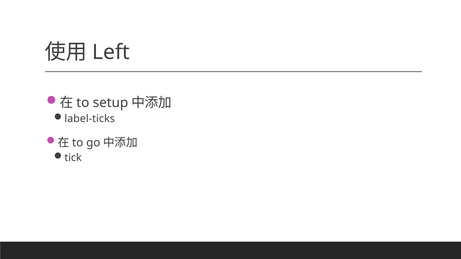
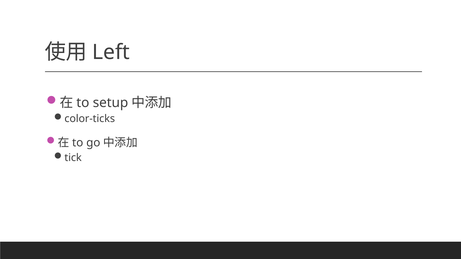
label-ticks: label-ticks -> color-ticks
